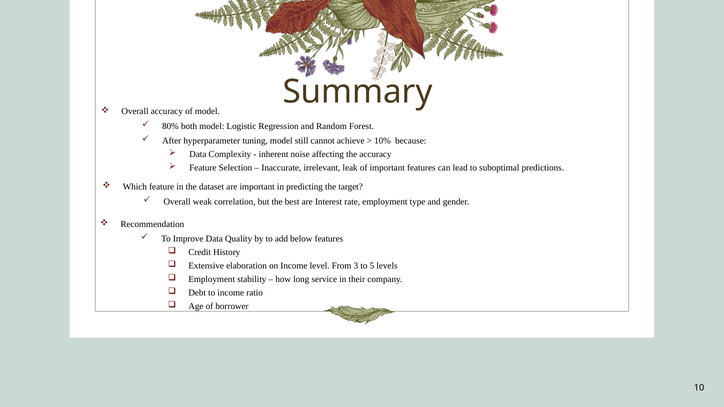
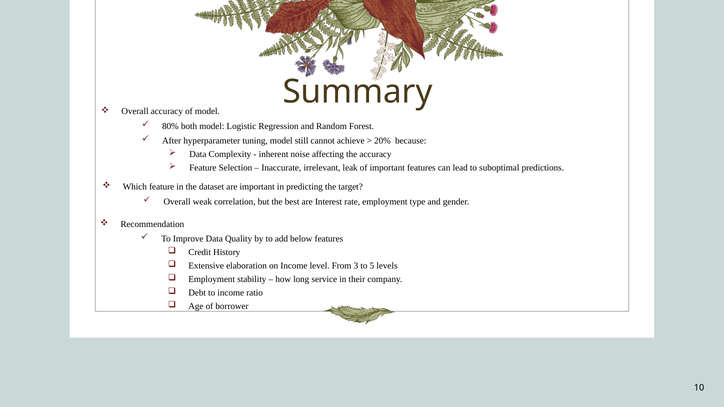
10%: 10% -> 20%
